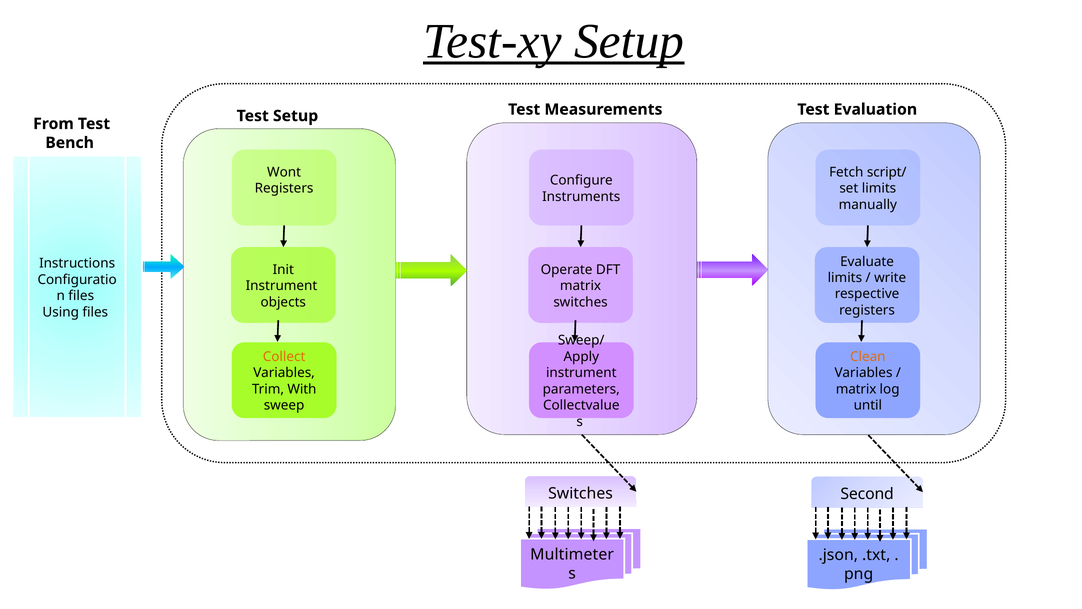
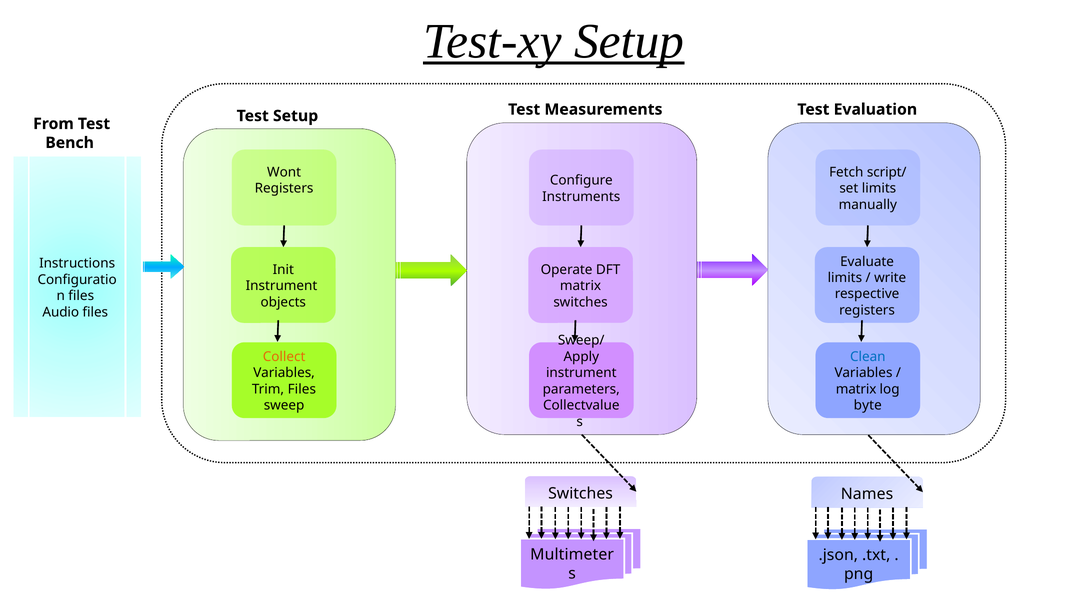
Using: Using -> Audio
Clean colour: orange -> blue
Trim With: With -> Files
until: until -> byte
Second: Second -> Names
